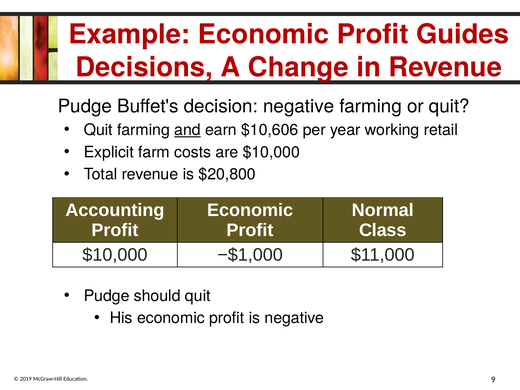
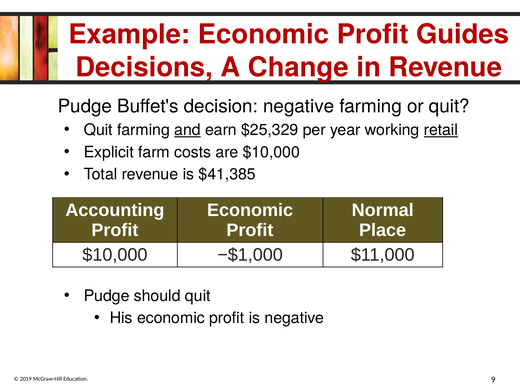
$10,606: $10,606 -> $25,329
retail underline: none -> present
$20,800: $20,800 -> $41,385
Class: Class -> Place
